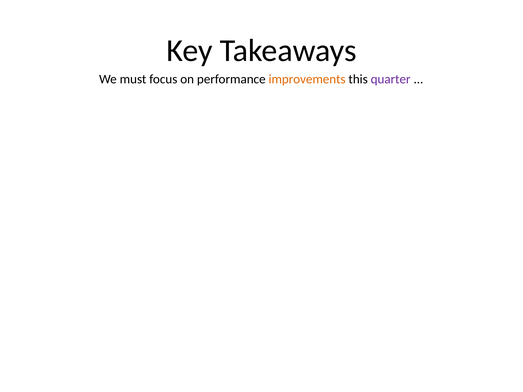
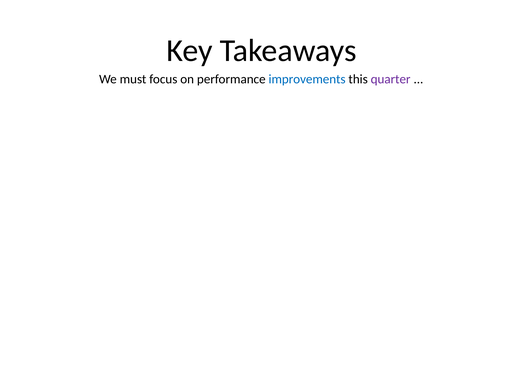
improvements colour: orange -> blue
